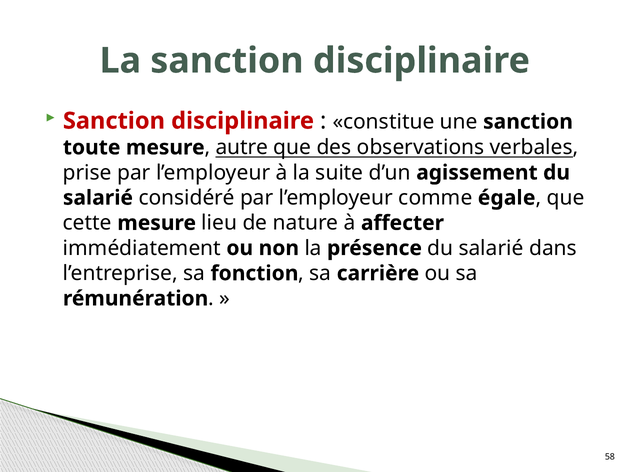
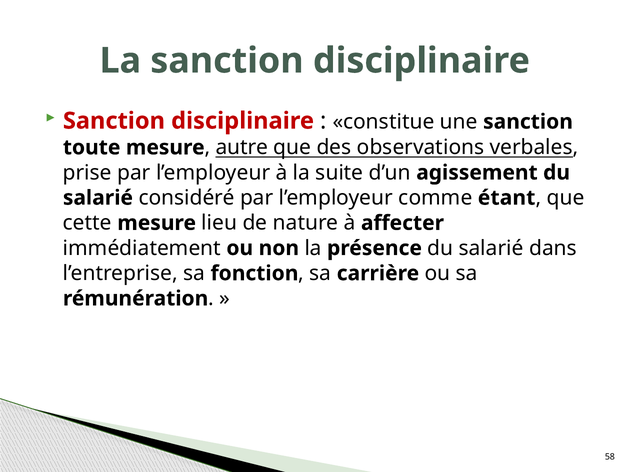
égale: égale -> étant
